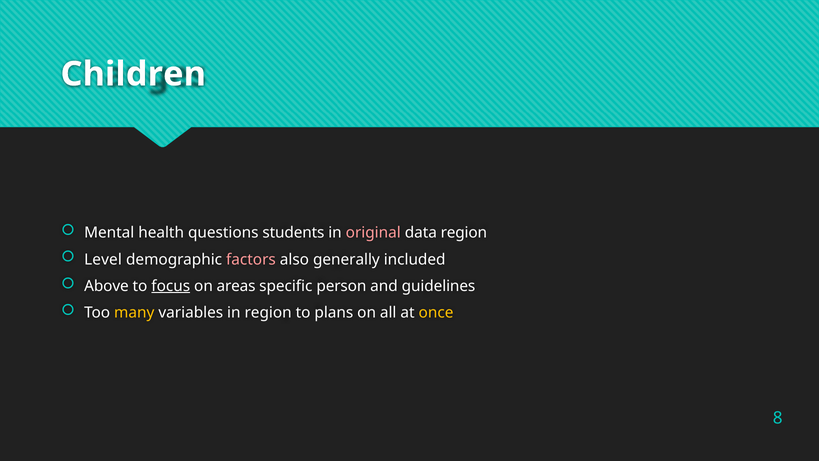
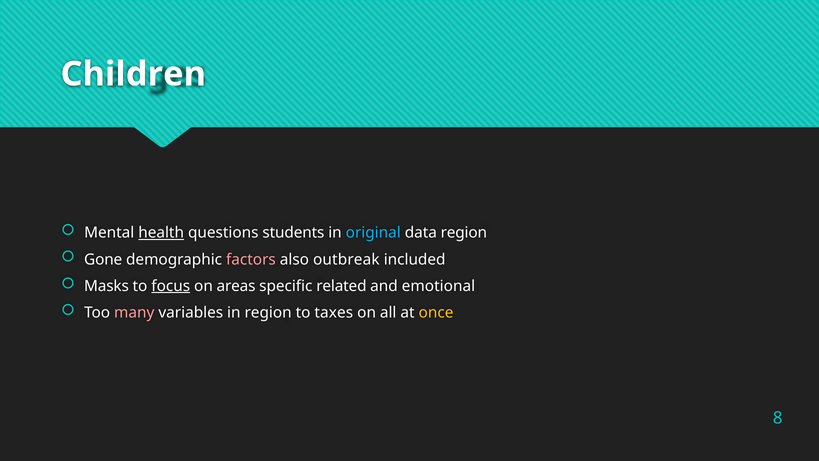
health underline: none -> present
original colour: pink -> light blue
Level: Level -> Gone
generally: generally -> outbreak
Above: Above -> Masks
person: person -> related
guidelines: guidelines -> emotional
many colour: yellow -> pink
plans: plans -> taxes
